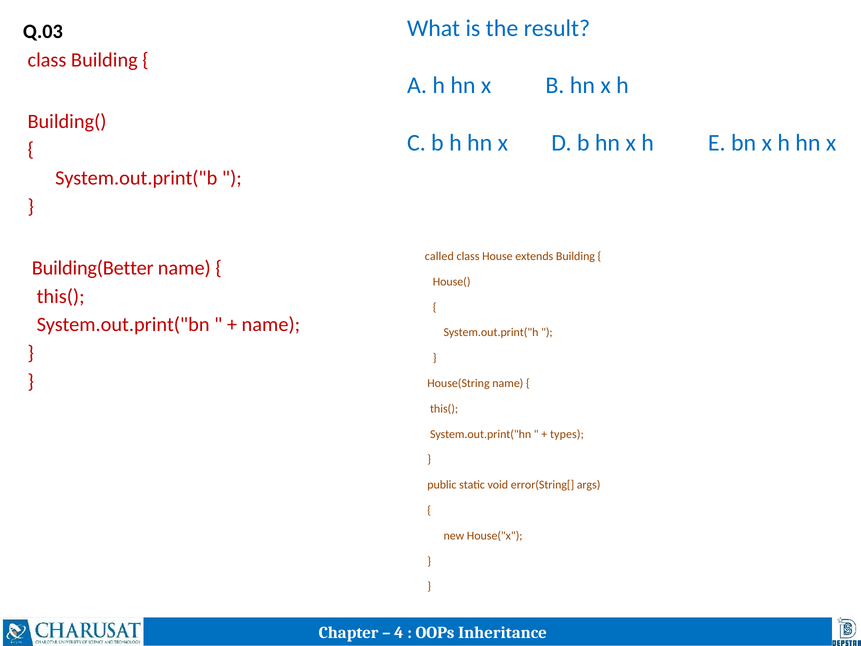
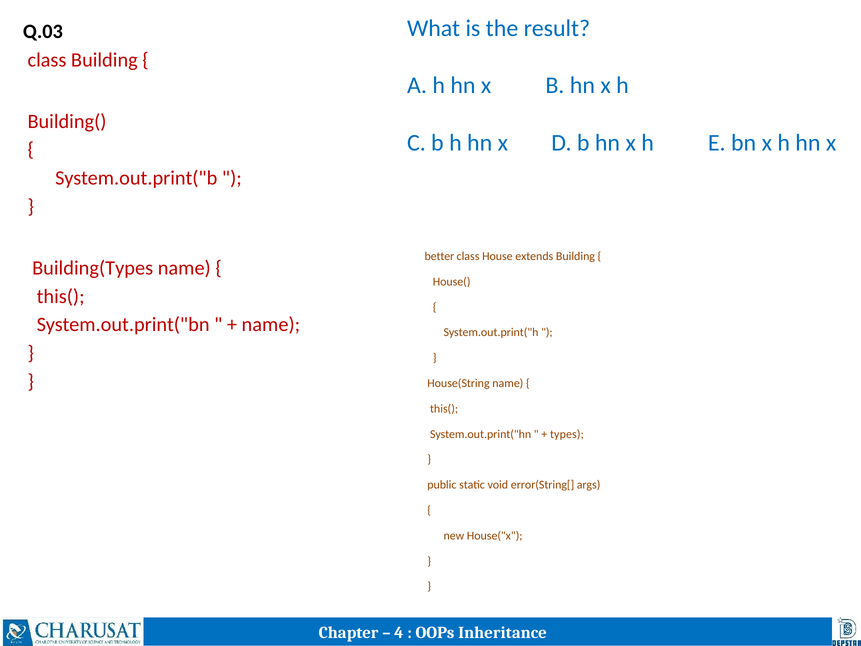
called: called -> better
Building(Better: Building(Better -> Building(Types
